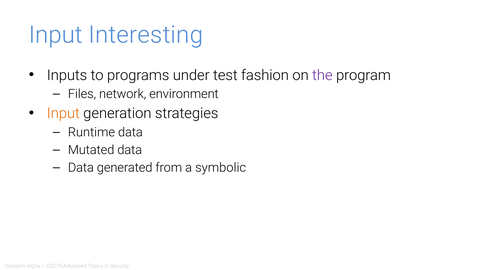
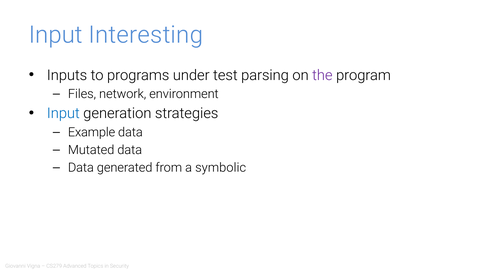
fashion: fashion -> parsing
Input at (63, 114) colour: orange -> blue
Runtime: Runtime -> Example
